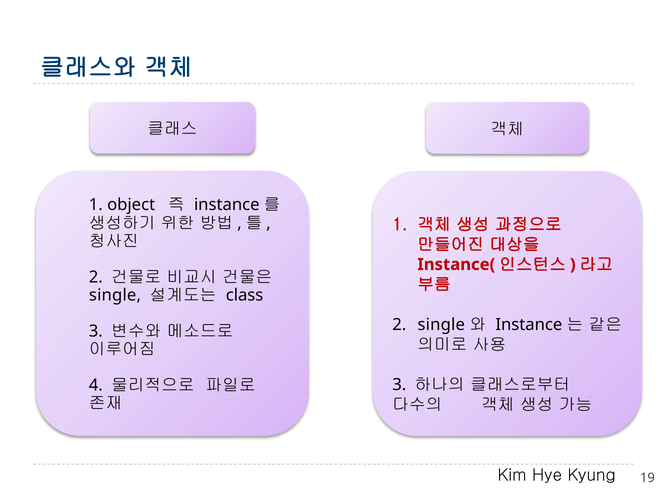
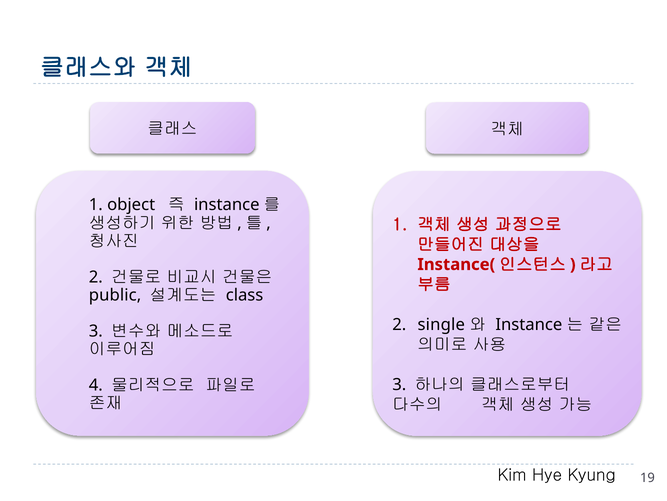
single at (115, 295): single -> public
